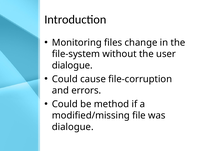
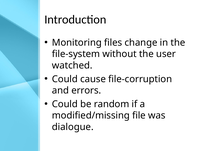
dialogue at (72, 65): dialogue -> watched
method: method -> random
